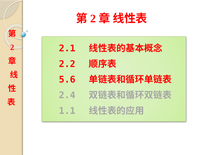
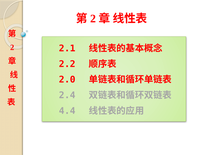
5.6: 5.6 -> 2.0
1.1: 1.1 -> 4.4
